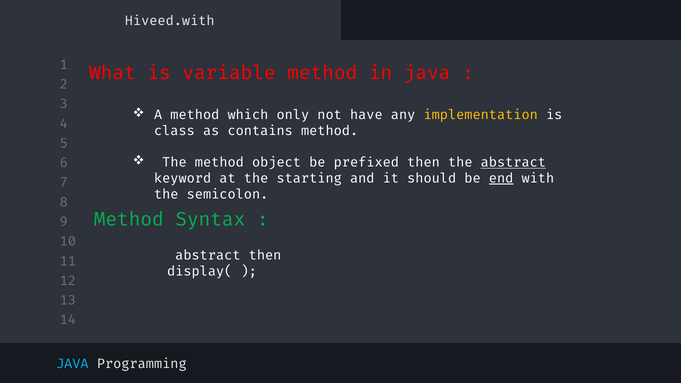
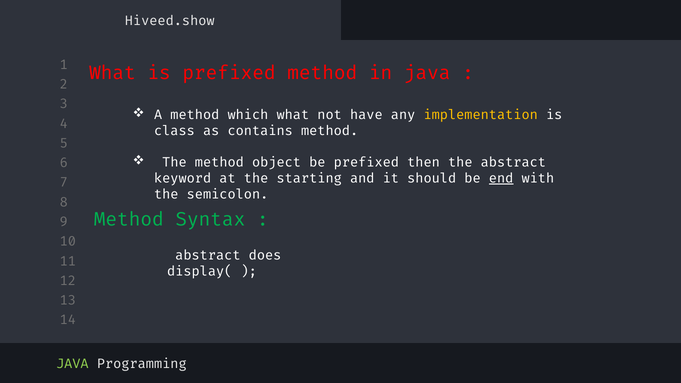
Hiveed.with: Hiveed.with -> Hiveed.show
is variable: variable -> prefixed
which only: only -> what
abstract at (513, 163) underline: present -> none
abstract then: then -> does
JAVA at (72, 364) colour: light blue -> light green
